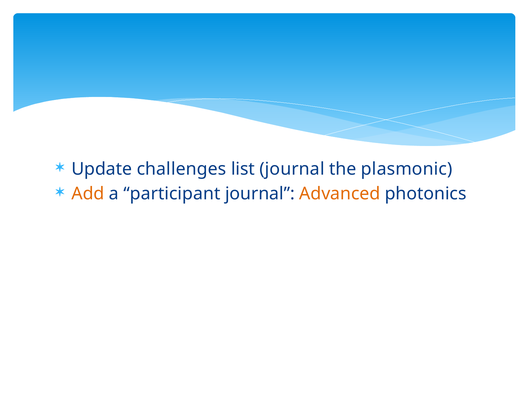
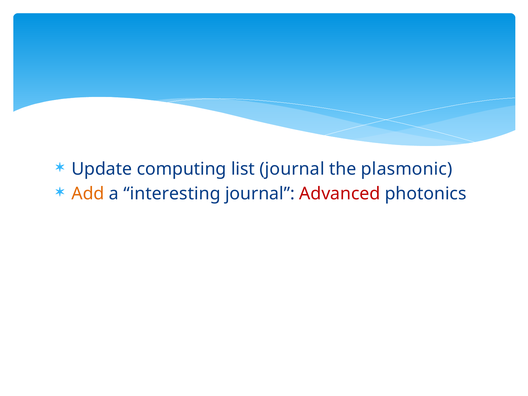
challenges: challenges -> computing
participant: participant -> interesting
Advanced colour: orange -> red
